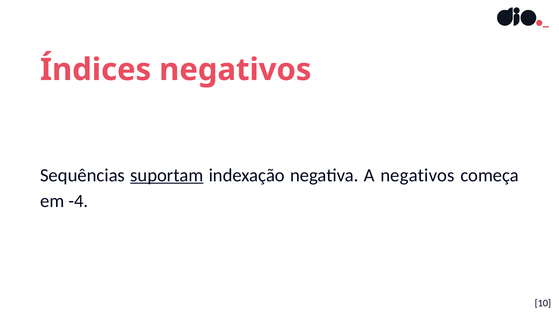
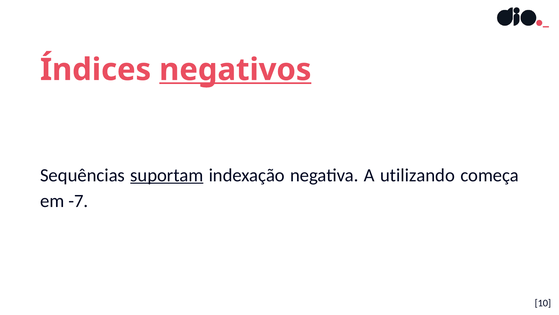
negativos at (235, 70) underline: none -> present
A negativos: negativos -> utilizando
-4: -4 -> -7
